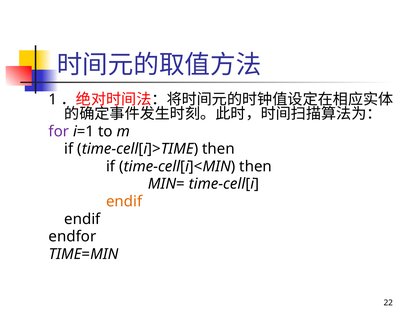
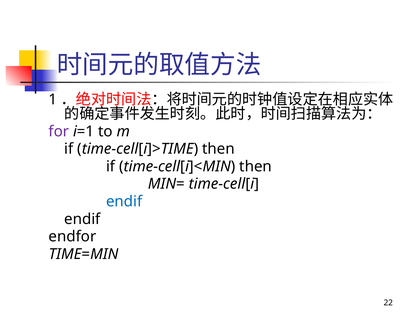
endif at (124, 201) colour: orange -> blue
